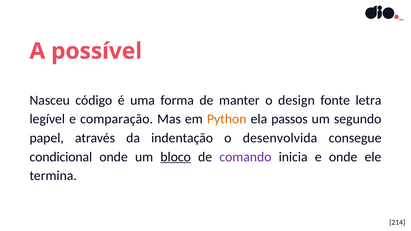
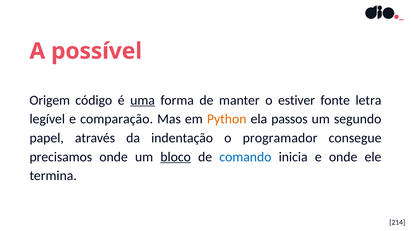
Nasceu: Nasceu -> Origem
uma underline: none -> present
design: design -> estiver
desenvolvida: desenvolvida -> programador
condicional: condicional -> precisamos
comando colour: purple -> blue
